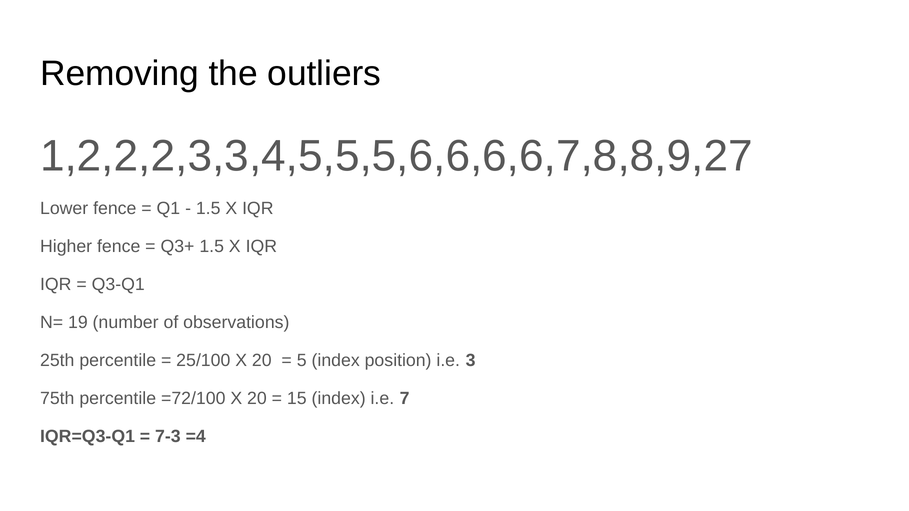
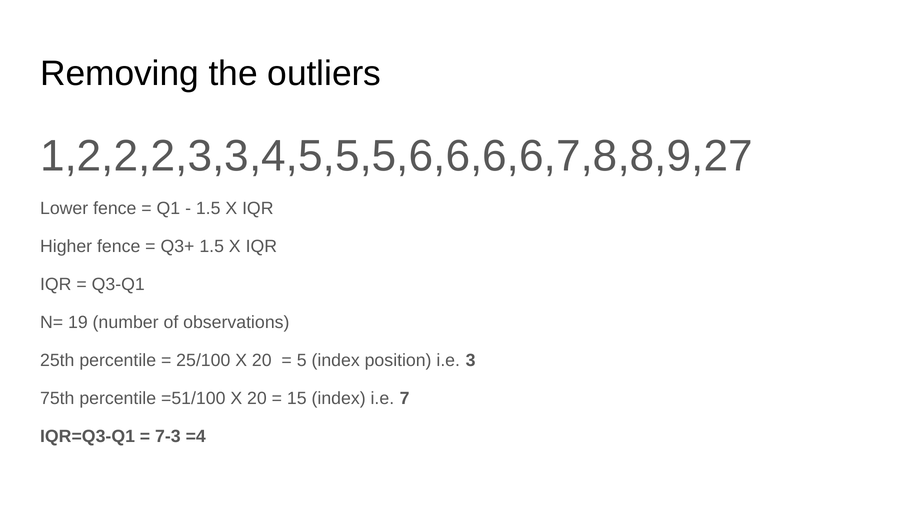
=72/100: =72/100 -> =51/100
